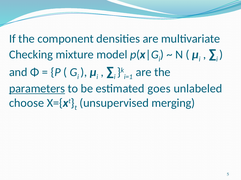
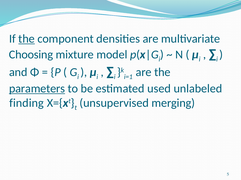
the at (27, 39) underline: none -> present
Checking: Checking -> Choosing
goes: goes -> used
choose: choose -> finding
